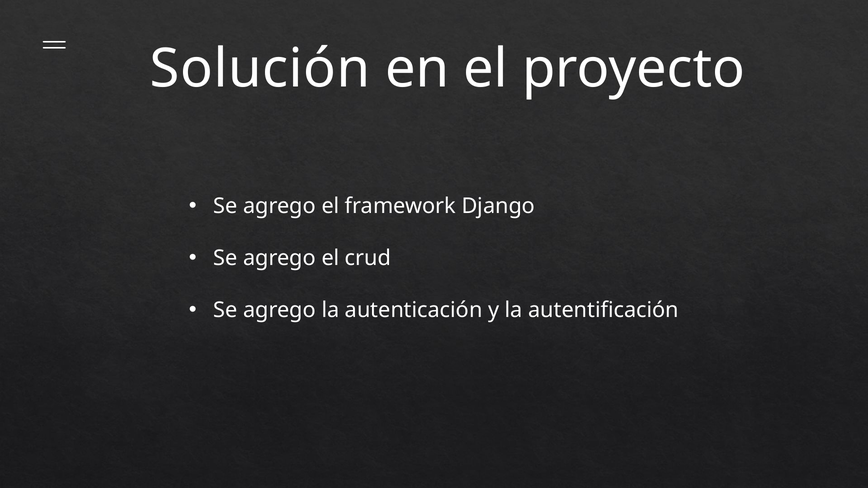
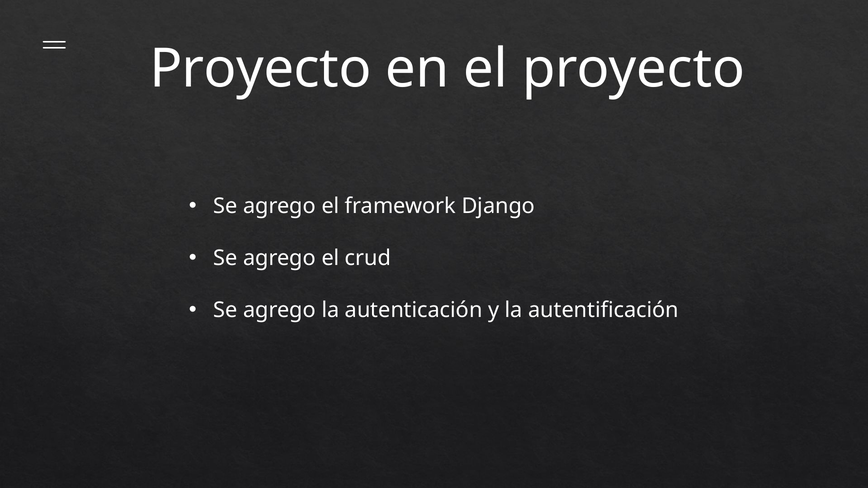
Solución at (260, 69): Solución -> Proyecto
